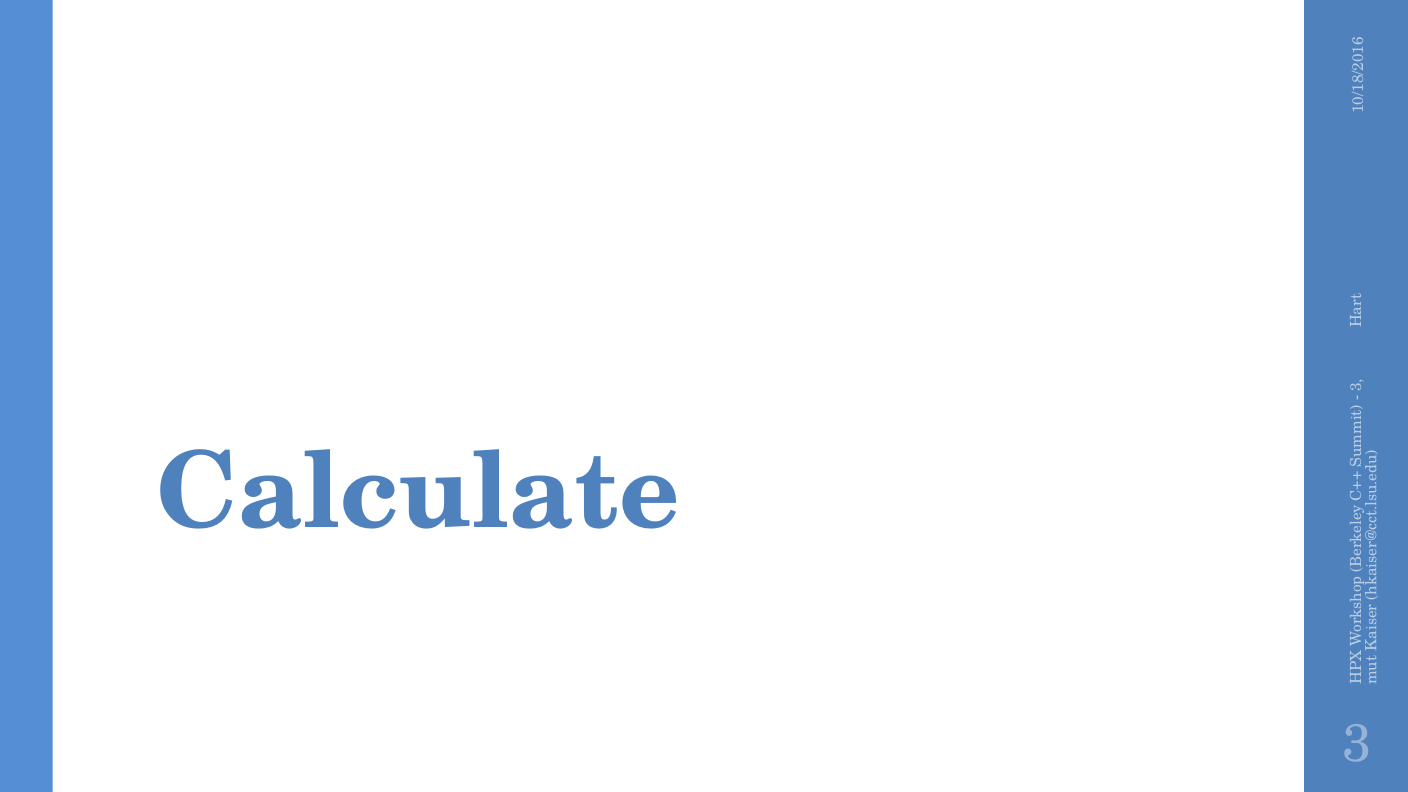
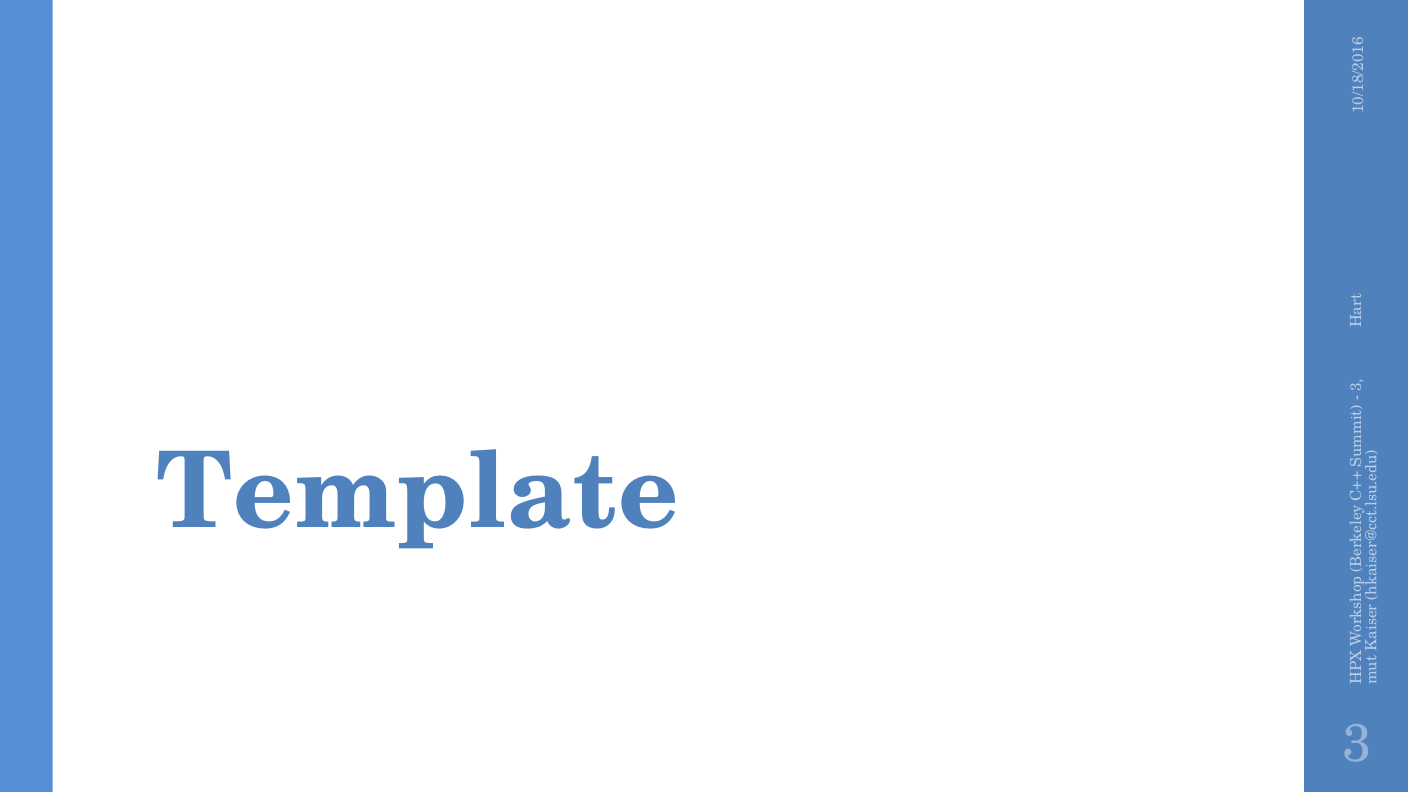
Calculate: Calculate -> Template
